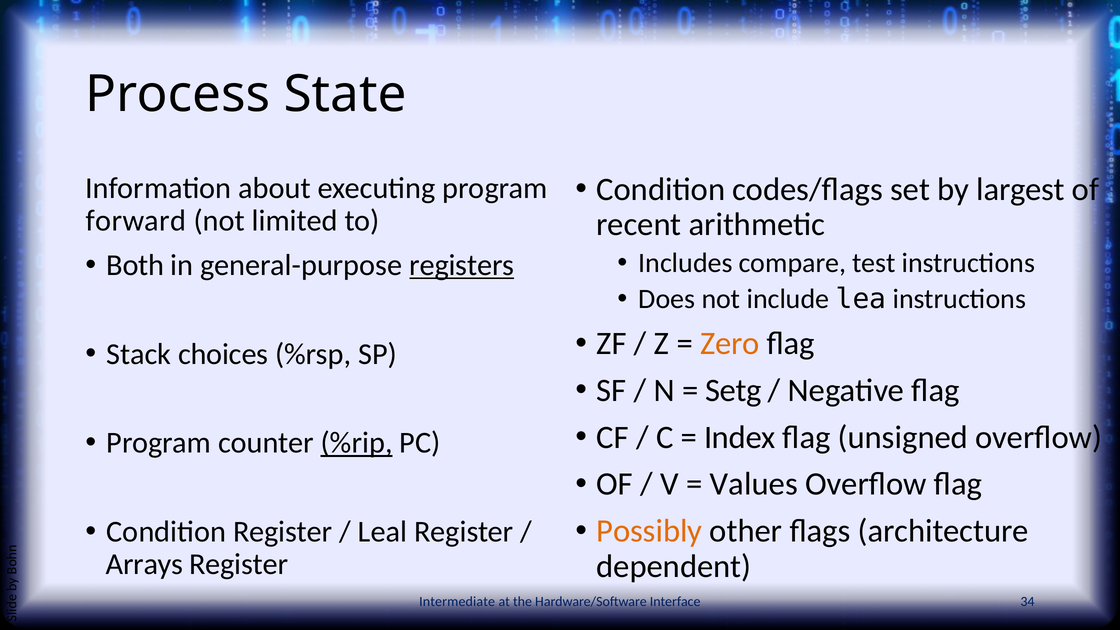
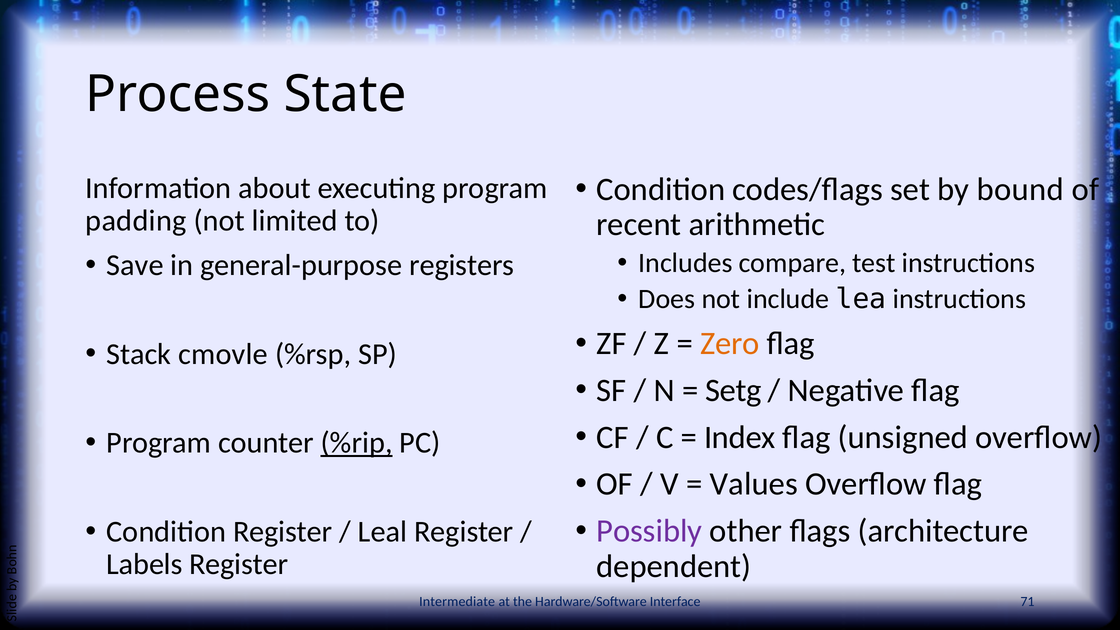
largest: largest -> bound
forward: forward -> padding
Both: Both -> Save
registers underline: present -> none
choices: choices -> cmovle
Possibly colour: orange -> purple
Arrays: Arrays -> Labels
34: 34 -> 71
